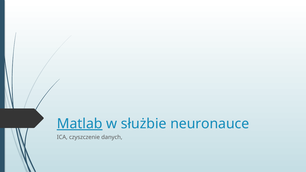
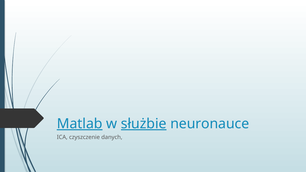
służbie underline: none -> present
